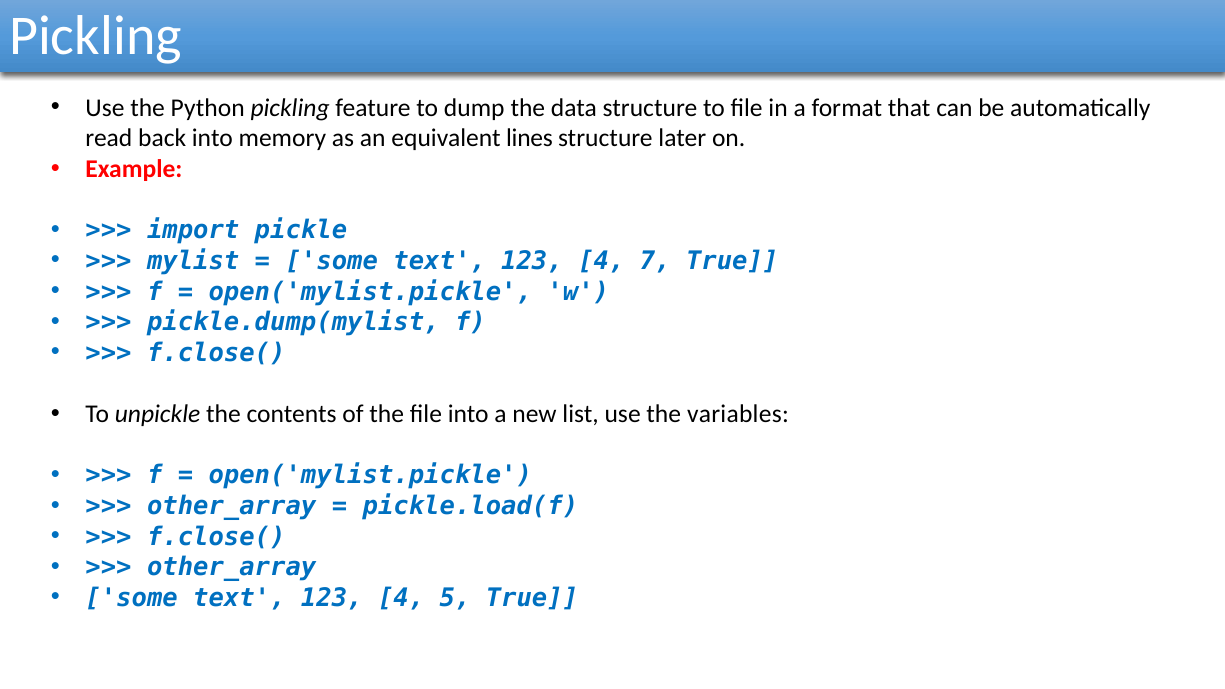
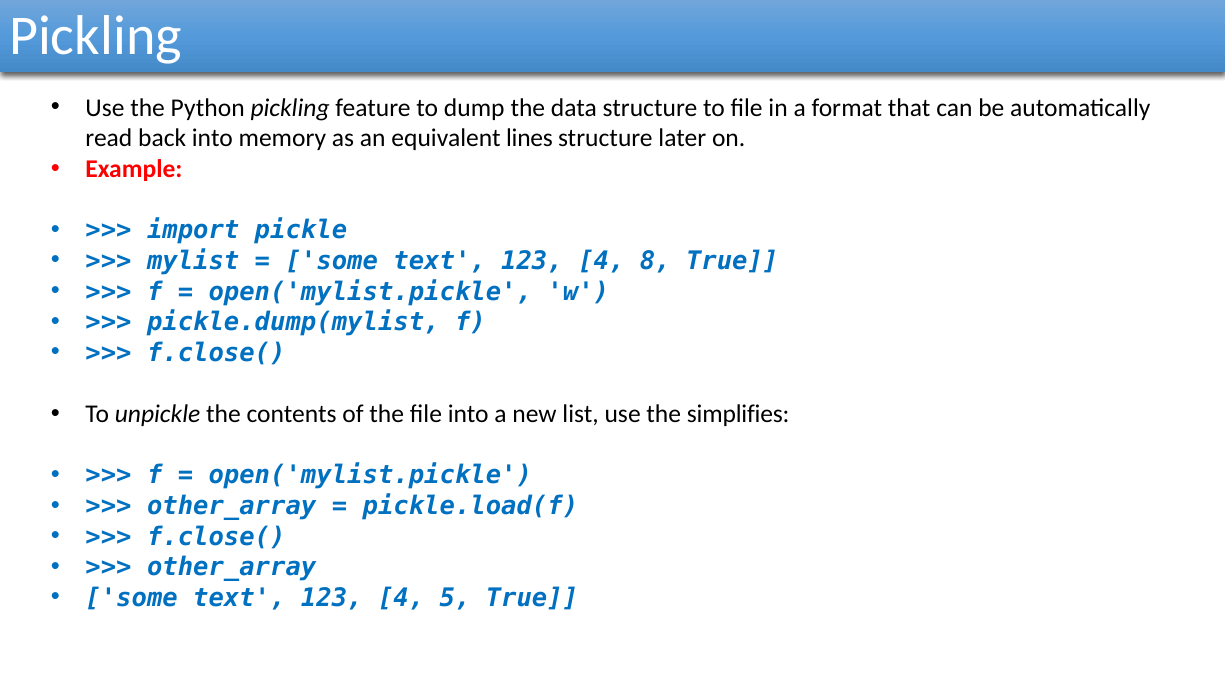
7: 7 -> 8
variables: variables -> simplifies
